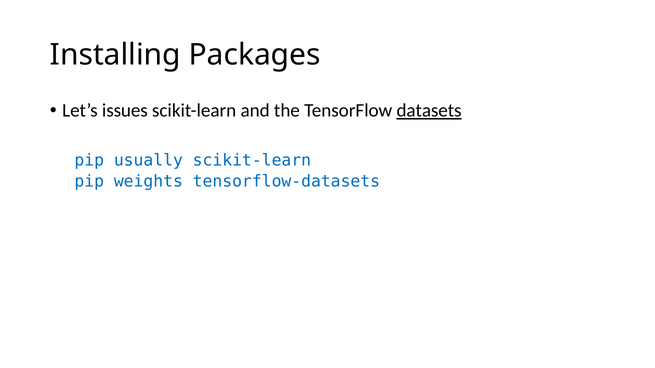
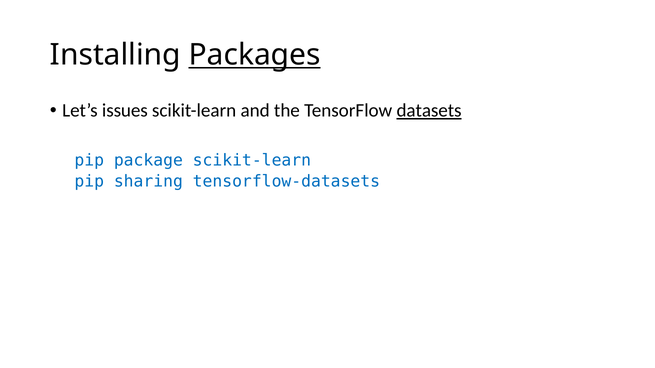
Packages underline: none -> present
usually: usually -> package
weights: weights -> sharing
